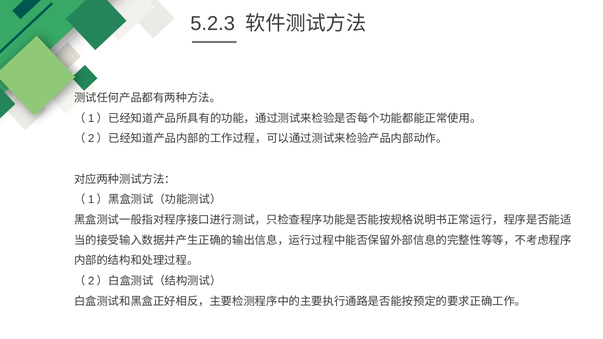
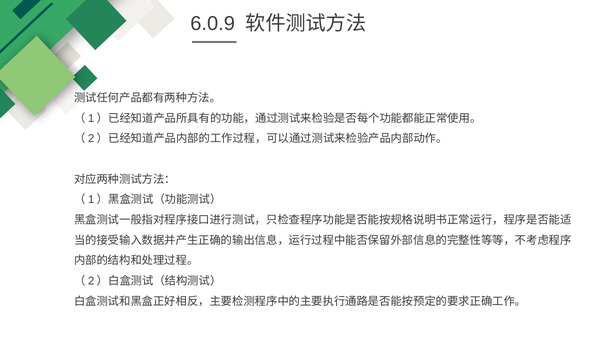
5.2.3: 5.2.3 -> 6.0.9
